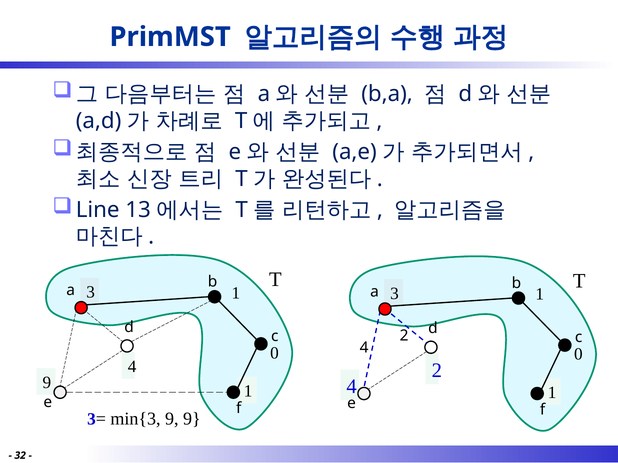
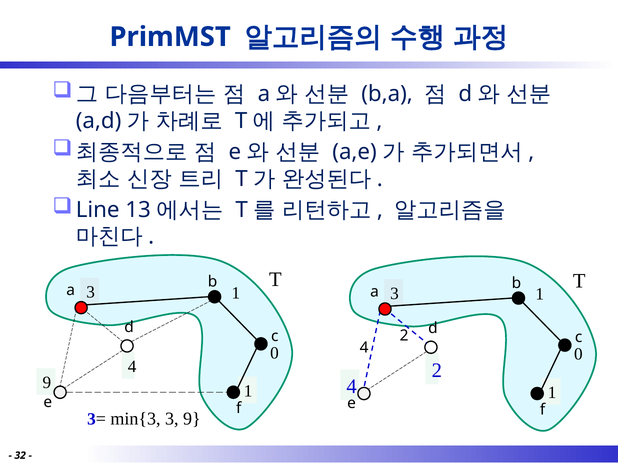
min{3 9: 9 -> 3
